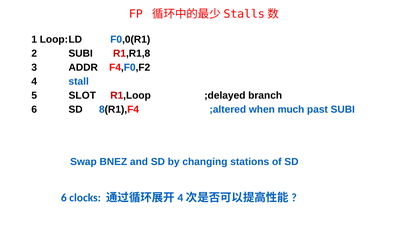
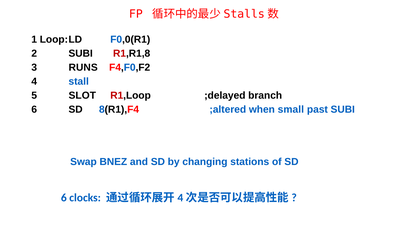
ADDR: ADDR -> RUNS
much: much -> small
